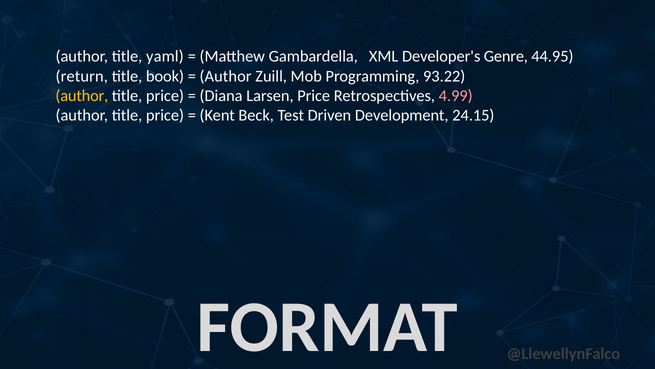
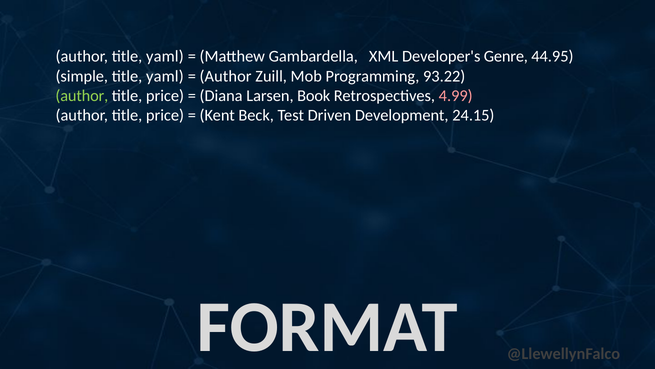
return: return -> simple
book at (165, 76): book -> yaml
author at (82, 96) colour: yellow -> light green
Larsen Price: Price -> Book
